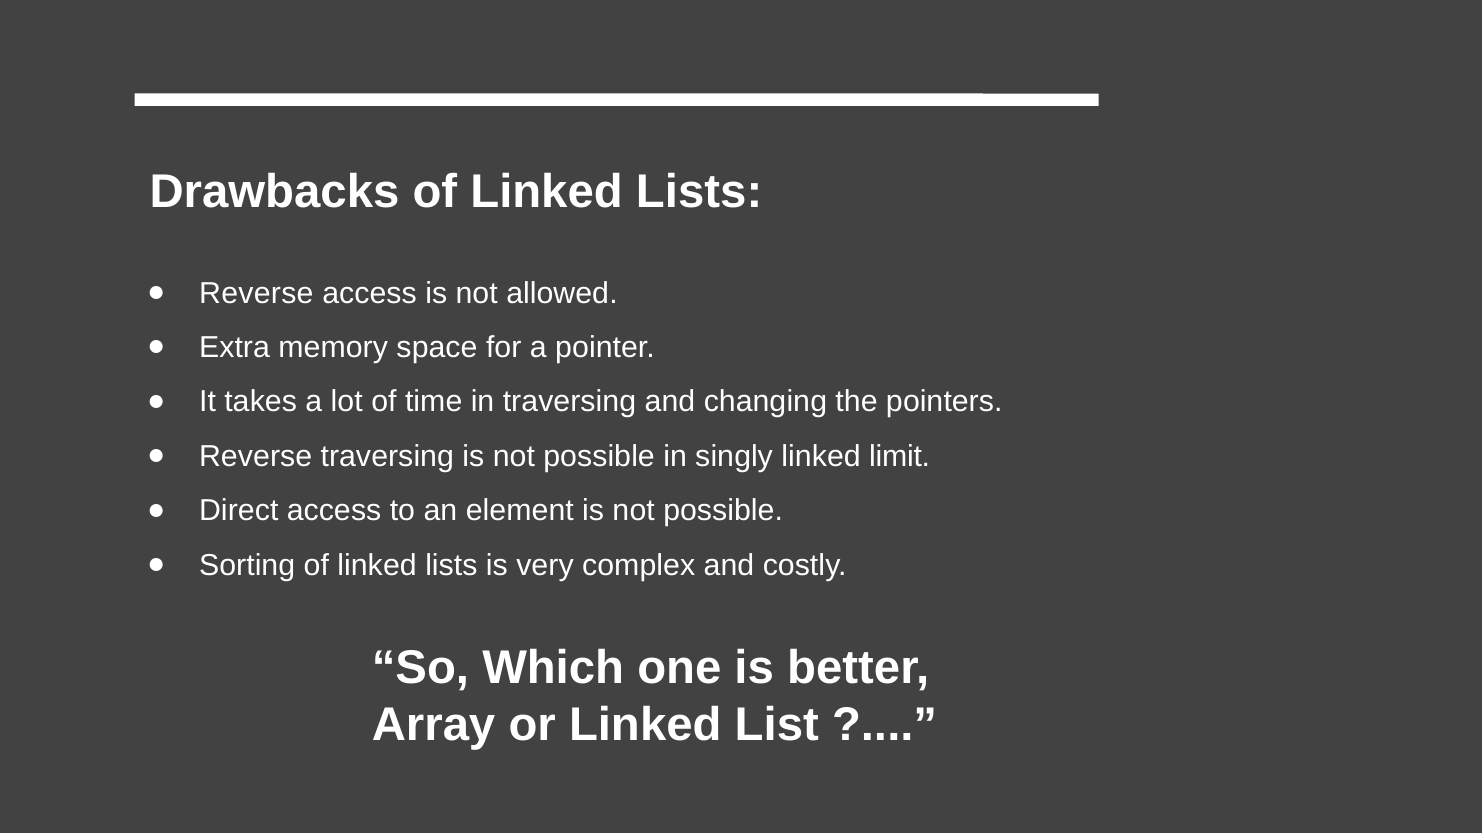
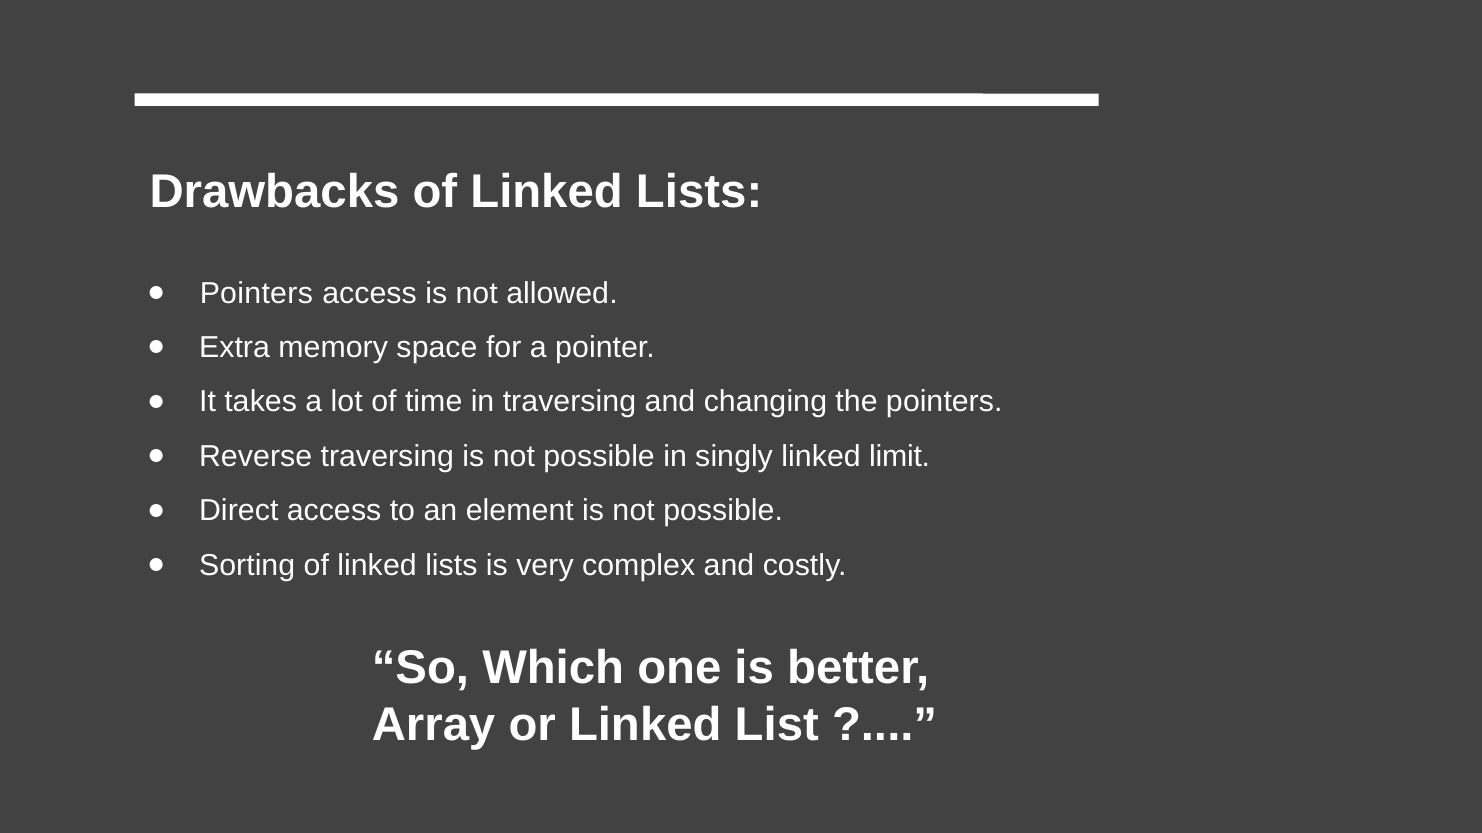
Reverse at (256, 293): Reverse -> Pointers
